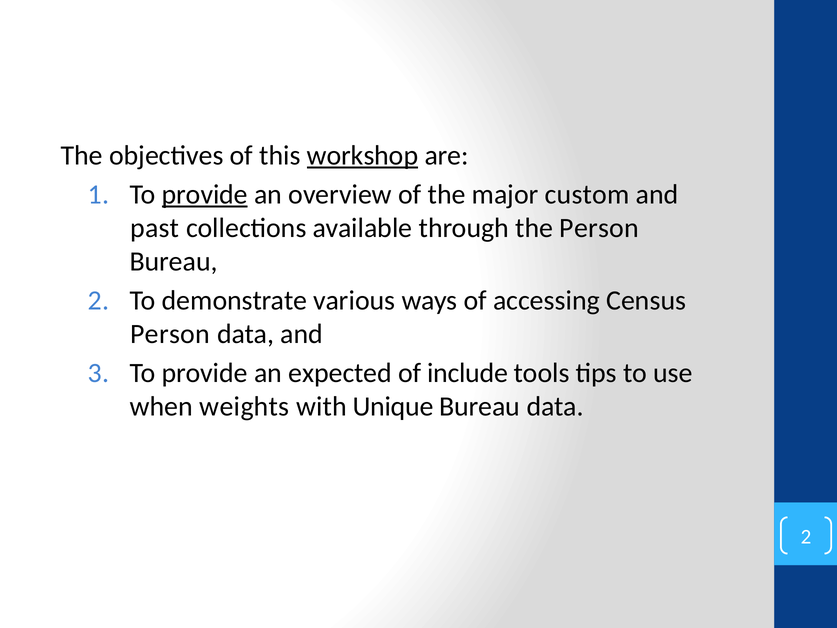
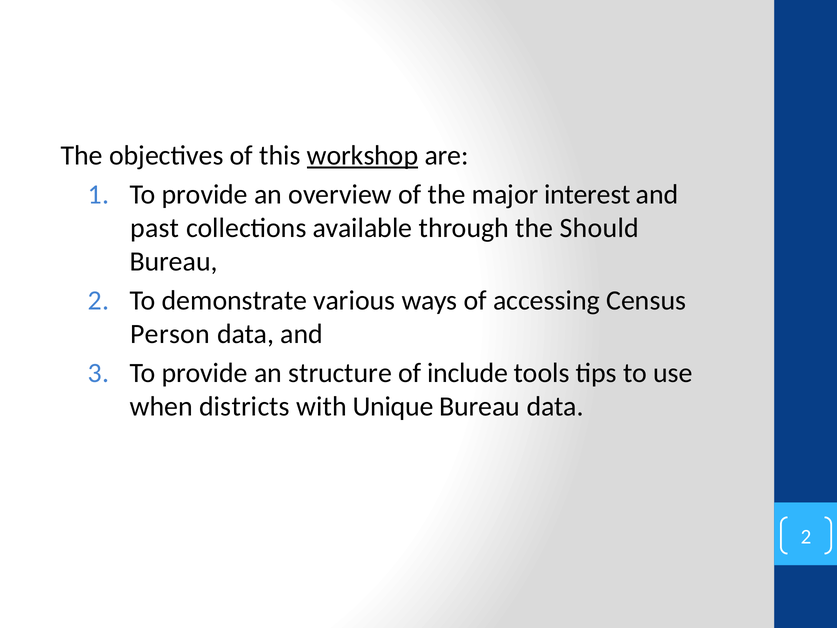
provide at (205, 194) underline: present -> none
custom: custom -> interest
the Person: Person -> Should
expected: expected -> structure
weights: weights -> districts
